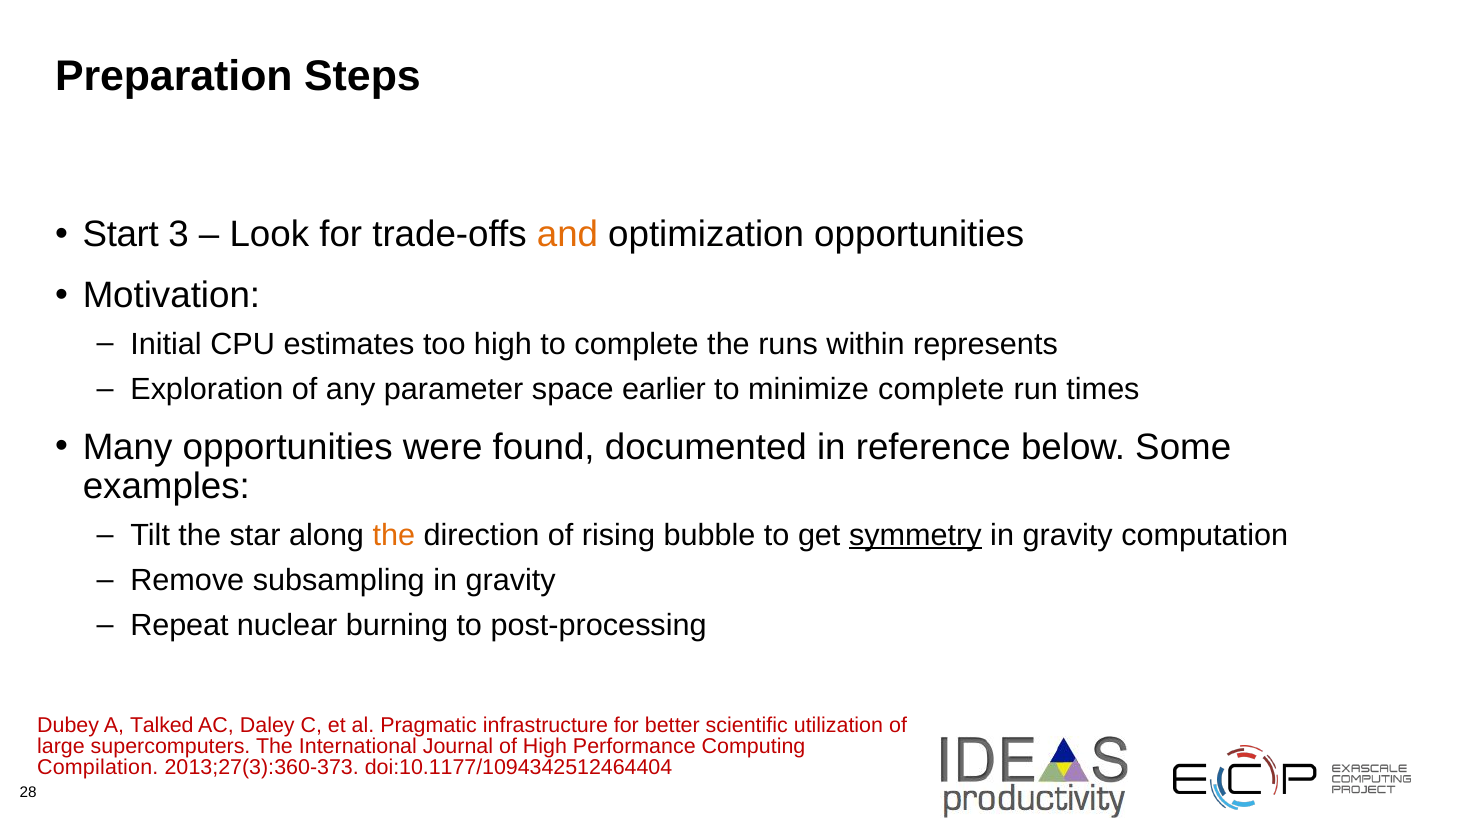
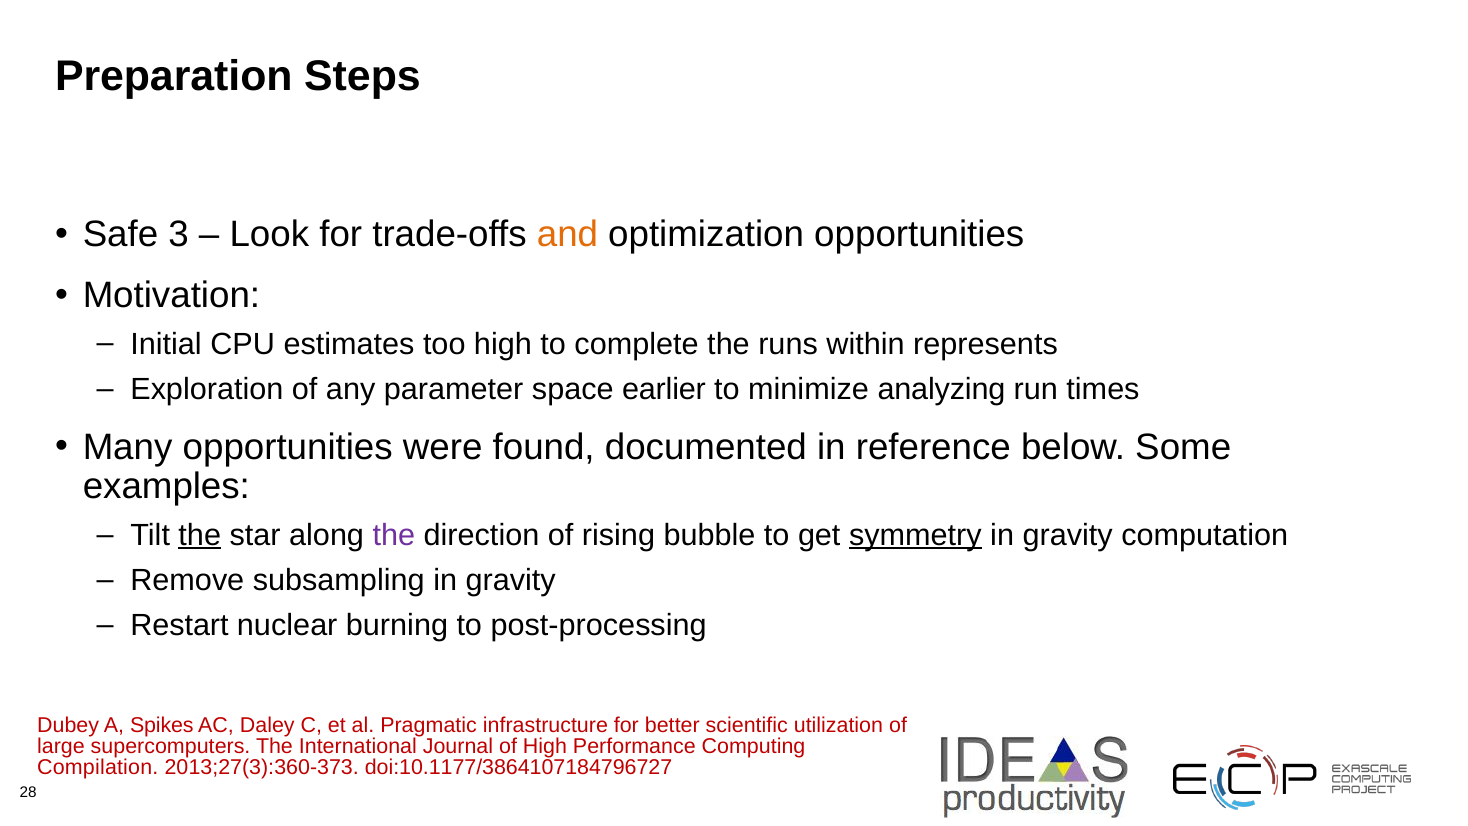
Start: Start -> Safe
minimize complete: complete -> analyzing
the at (200, 535) underline: none -> present
the at (394, 535) colour: orange -> purple
Repeat: Repeat -> Restart
Talked: Talked -> Spikes
doi:10.1177/1094342512464404: doi:10.1177/1094342512464404 -> doi:10.1177/3864107184796727
